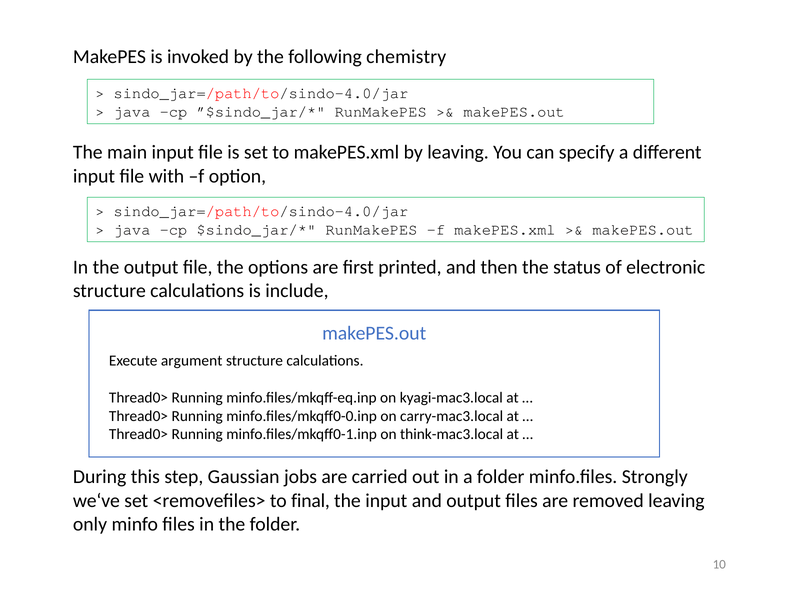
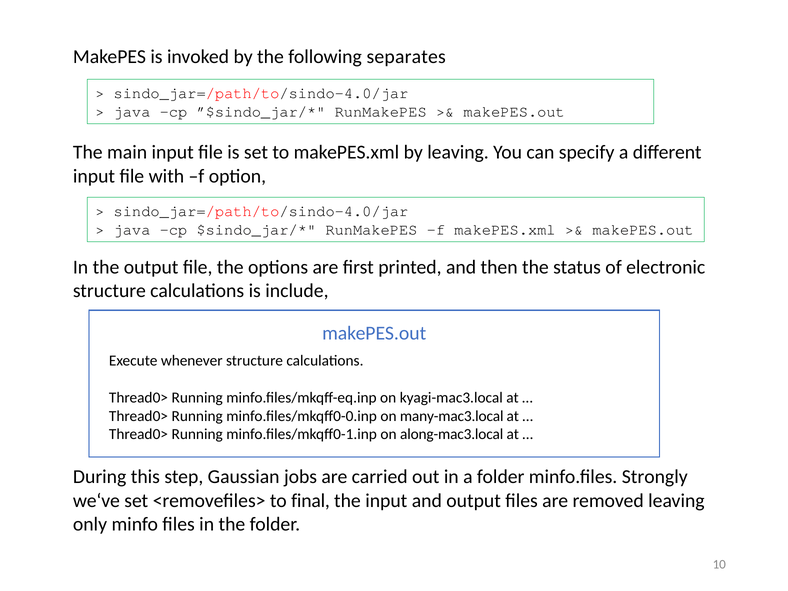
chemistry: chemistry -> separates
argument: argument -> whenever
carry-mac3.local: carry-mac3.local -> many-mac3.local
think-mac3.local: think-mac3.local -> along-mac3.local
